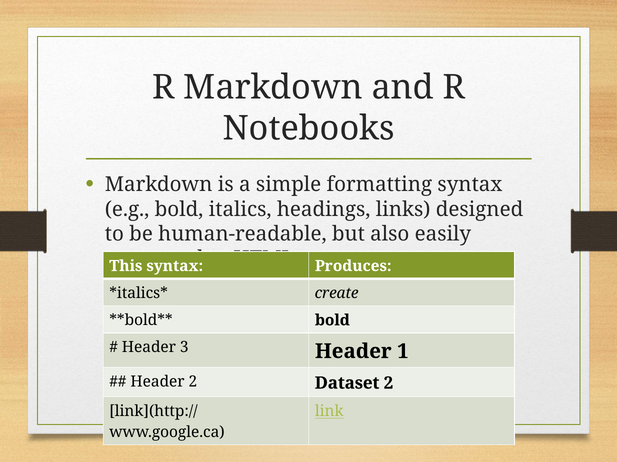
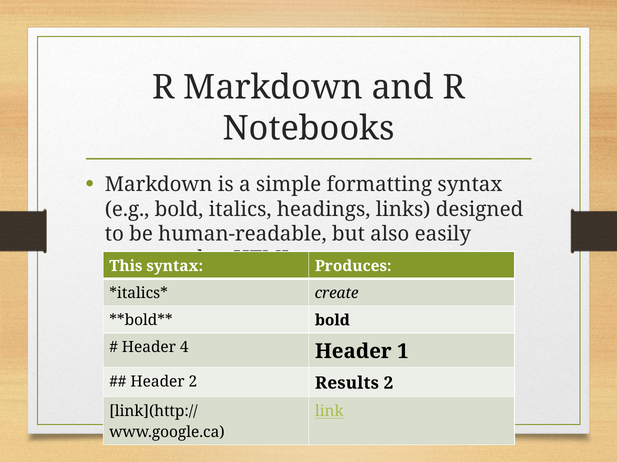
3: 3 -> 4
Dataset: Dataset -> Results
